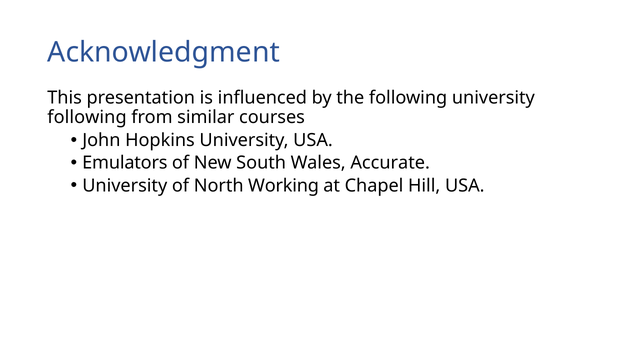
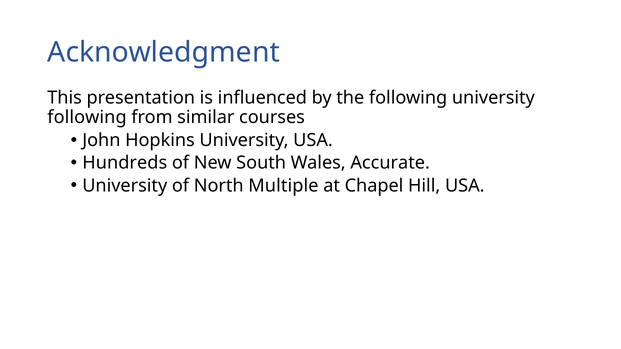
Emulators: Emulators -> Hundreds
Working: Working -> Multiple
